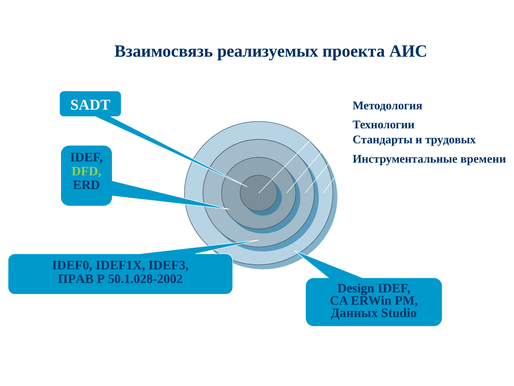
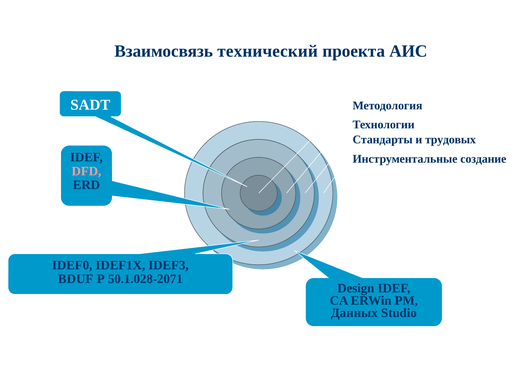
реализуемых: реализуемых -> технический
времени: времени -> создание
DFD colour: light green -> pink
ПРАВ: ПРАВ -> BDUF
50.1.028-2002: 50.1.028-2002 -> 50.1.028-2071
